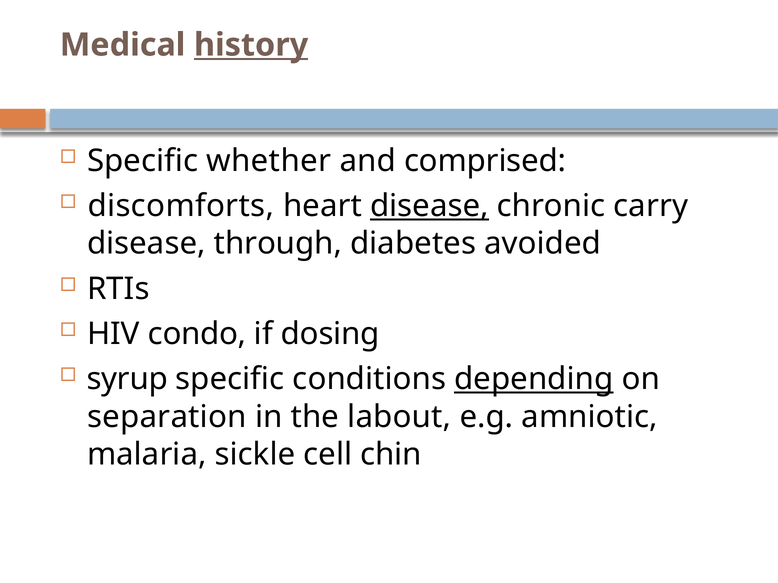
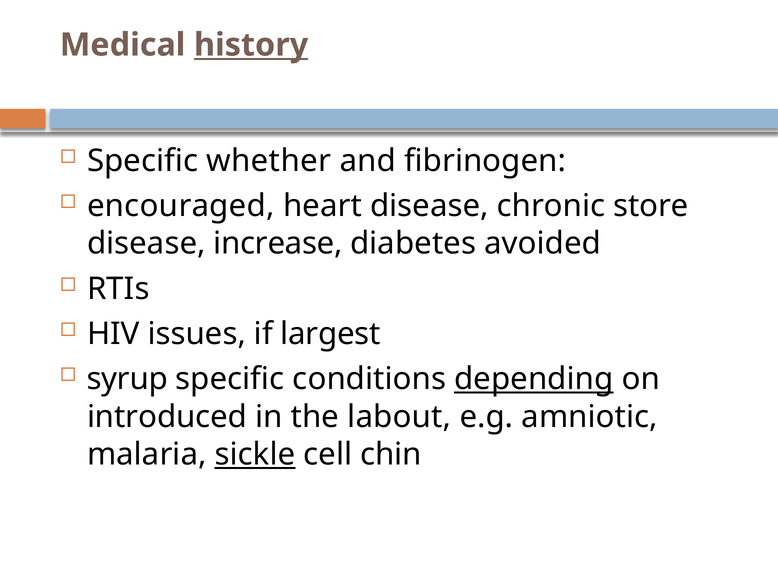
comprised: comprised -> fibrinogen
discomforts: discomforts -> encouraged
disease at (429, 206) underline: present -> none
carry: carry -> store
through: through -> increase
condo: condo -> issues
dosing: dosing -> largest
separation: separation -> introduced
sickle underline: none -> present
